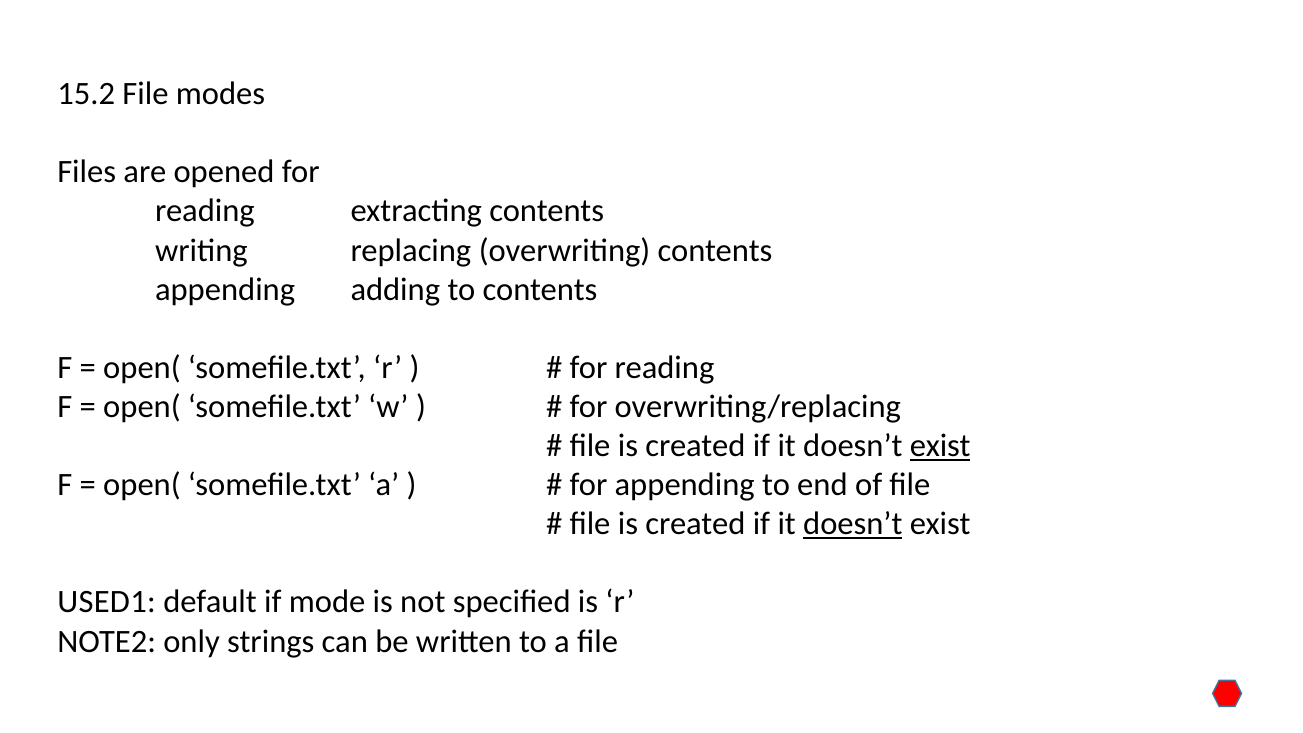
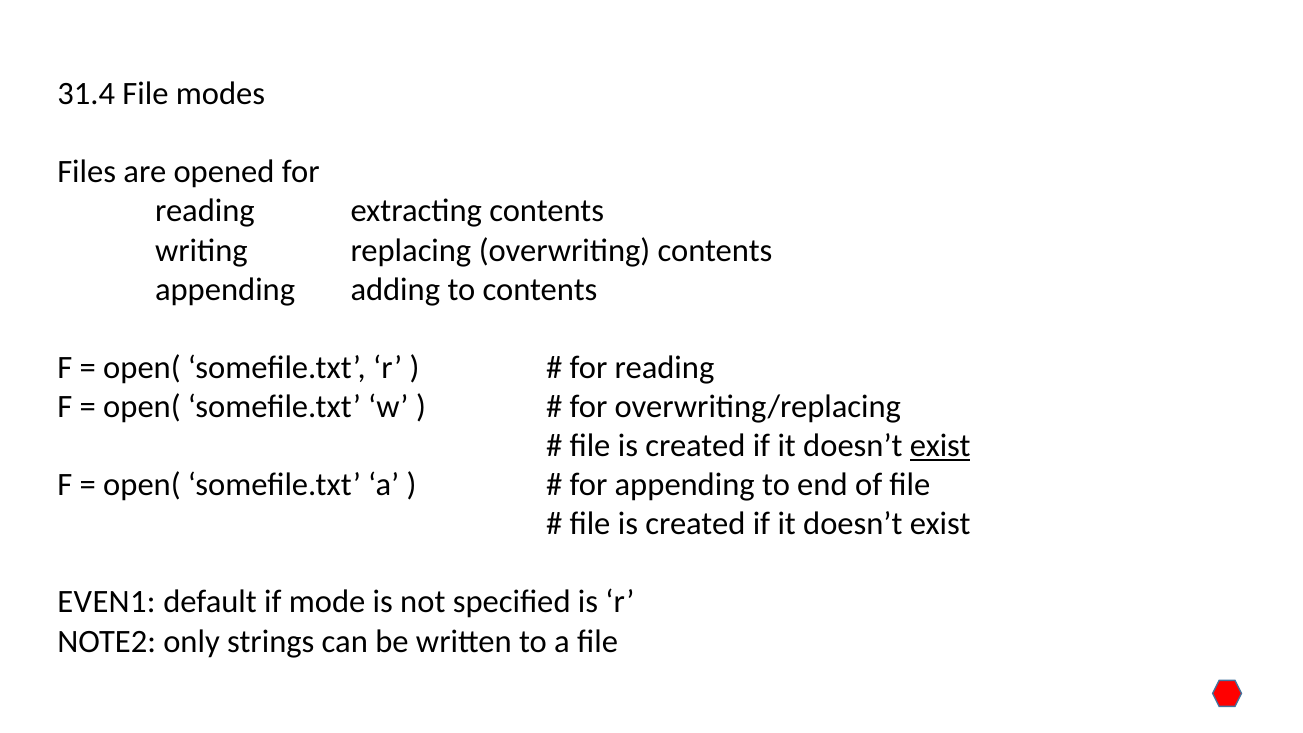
15.2: 15.2 -> 31.4
doesn’t at (853, 524) underline: present -> none
USED1: USED1 -> EVEN1
